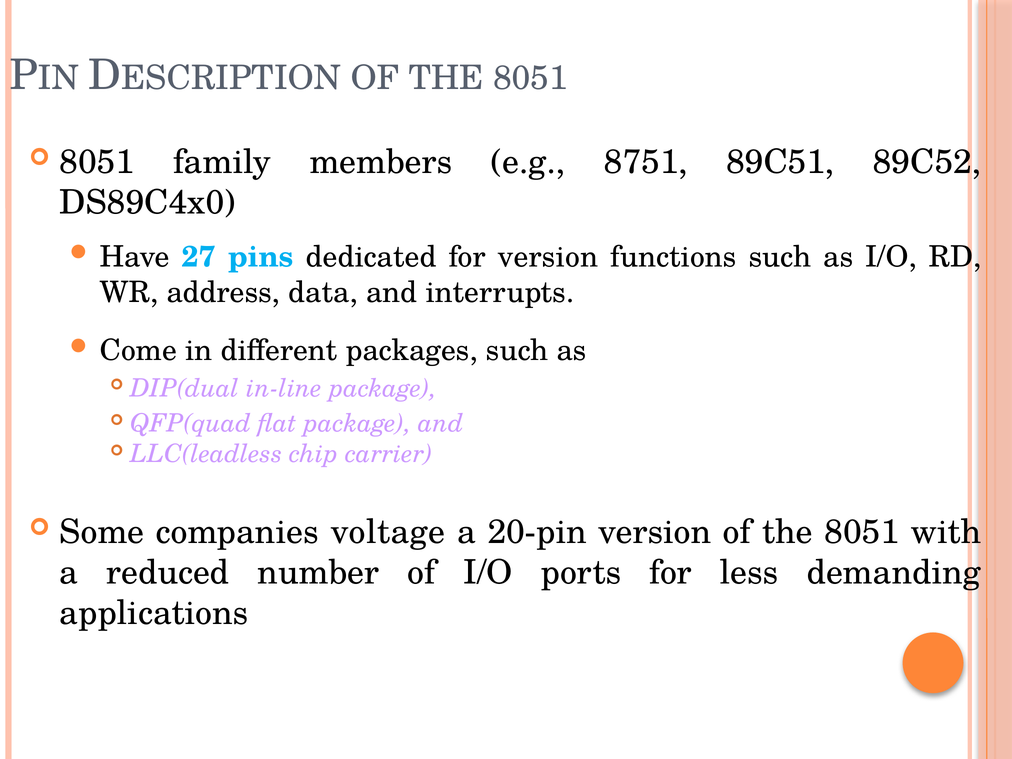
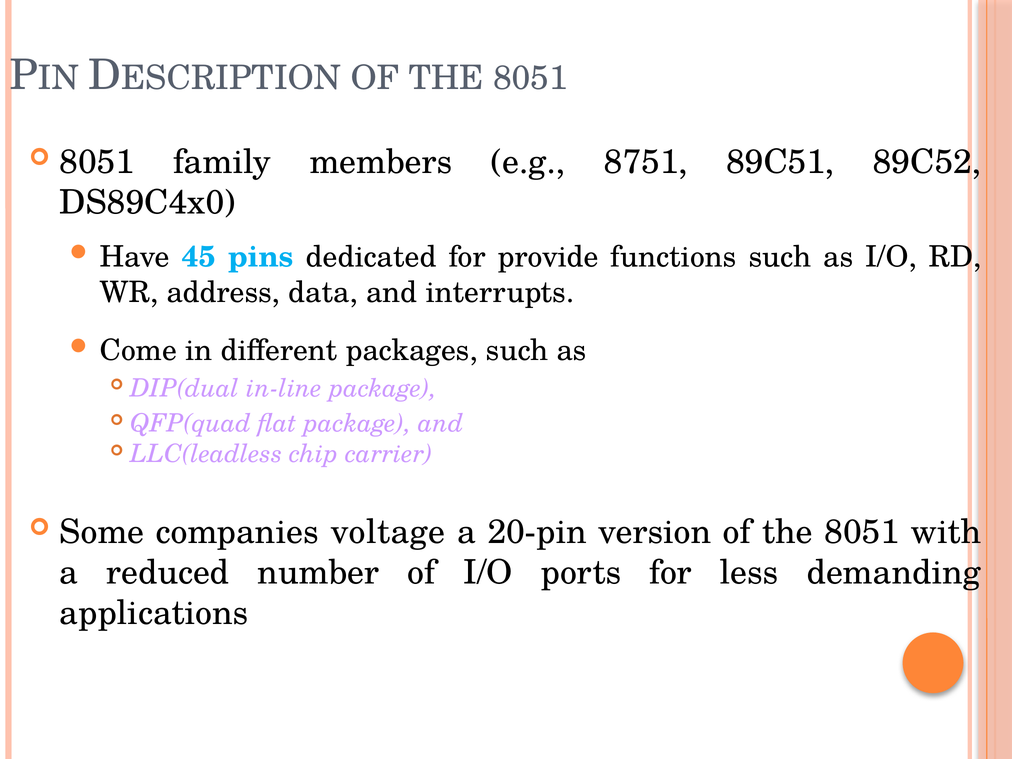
27: 27 -> 45
for version: version -> provide
